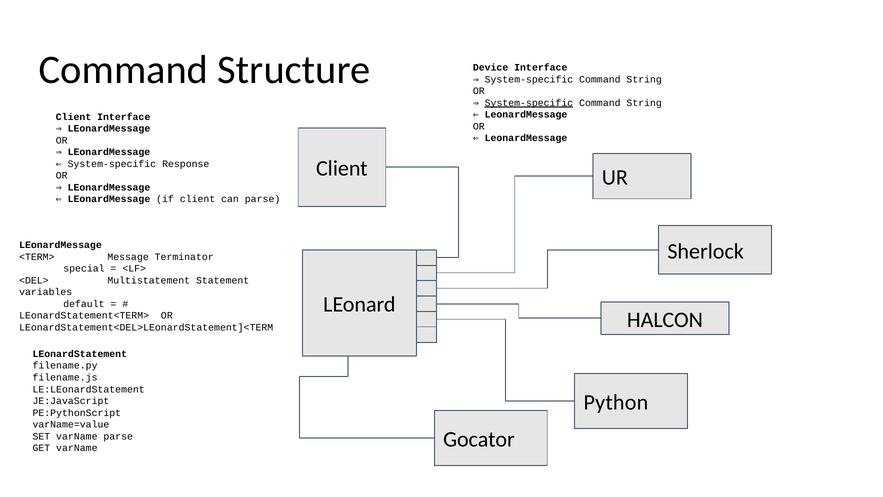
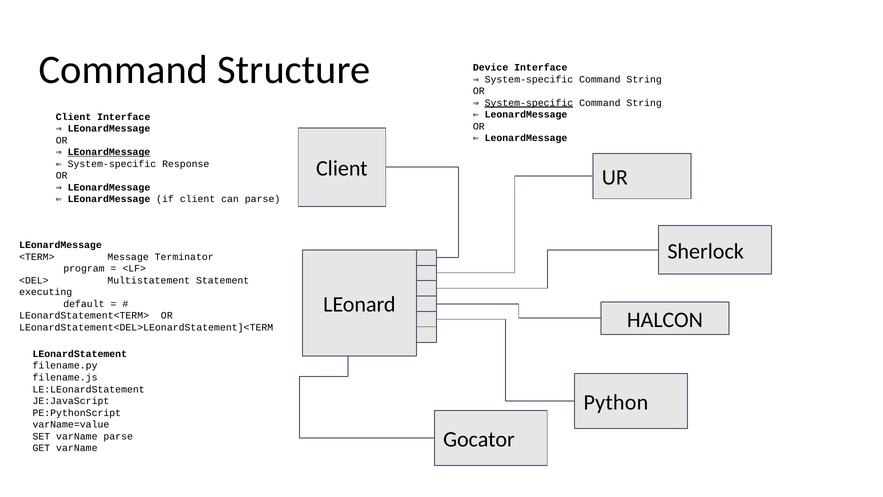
LEonardMessage at (109, 152) underline: none -> present
special: special -> program
variables: variables -> executing
